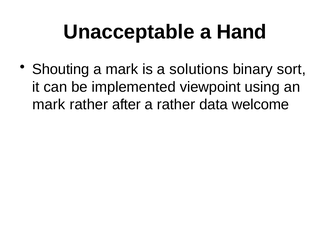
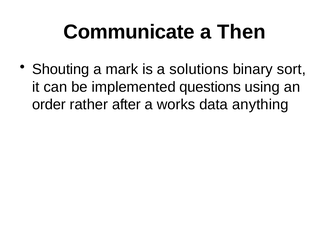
Unacceptable: Unacceptable -> Communicate
Hand: Hand -> Then
viewpoint: viewpoint -> questions
mark at (49, 104): mark -> order
a rather: rather -> works
welcome: welcome -> anything
